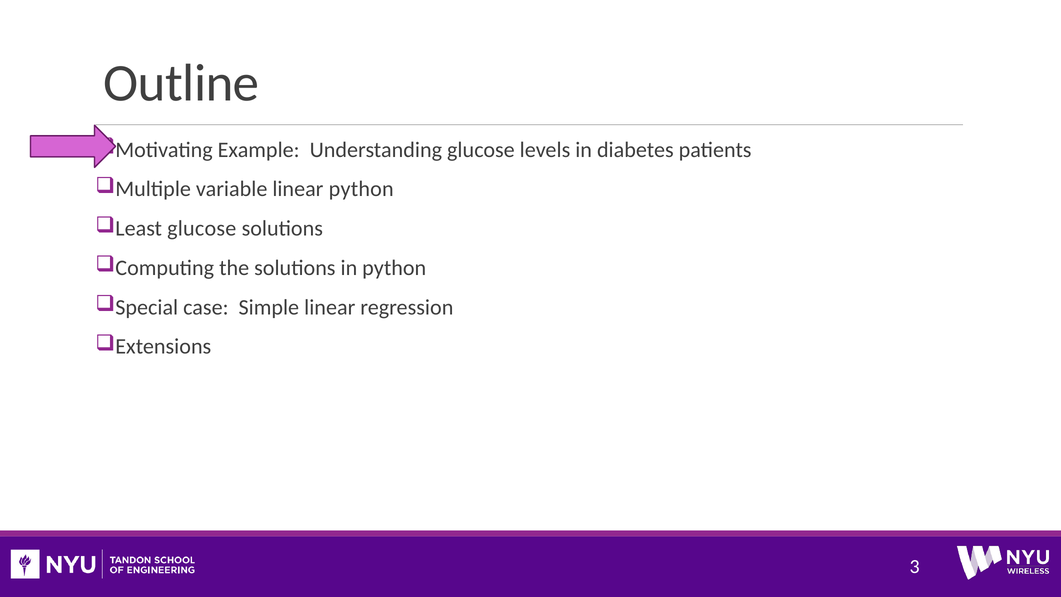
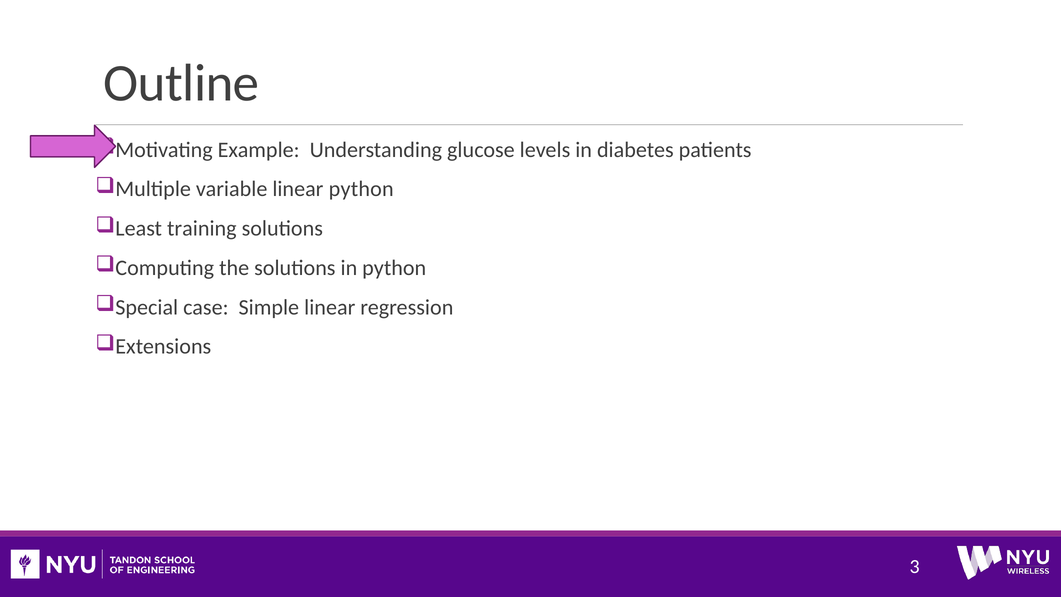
Least glucose: glucose -> training
